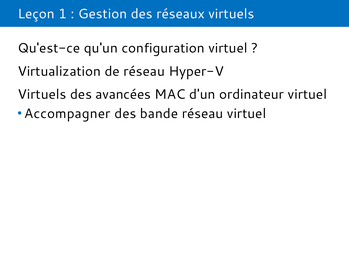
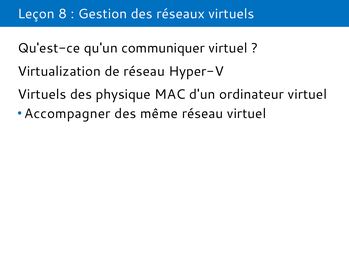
1: 1 -> 8
configuration: configuration -> communiquer
avancées: avancées -> physique
bande: bande -> même
